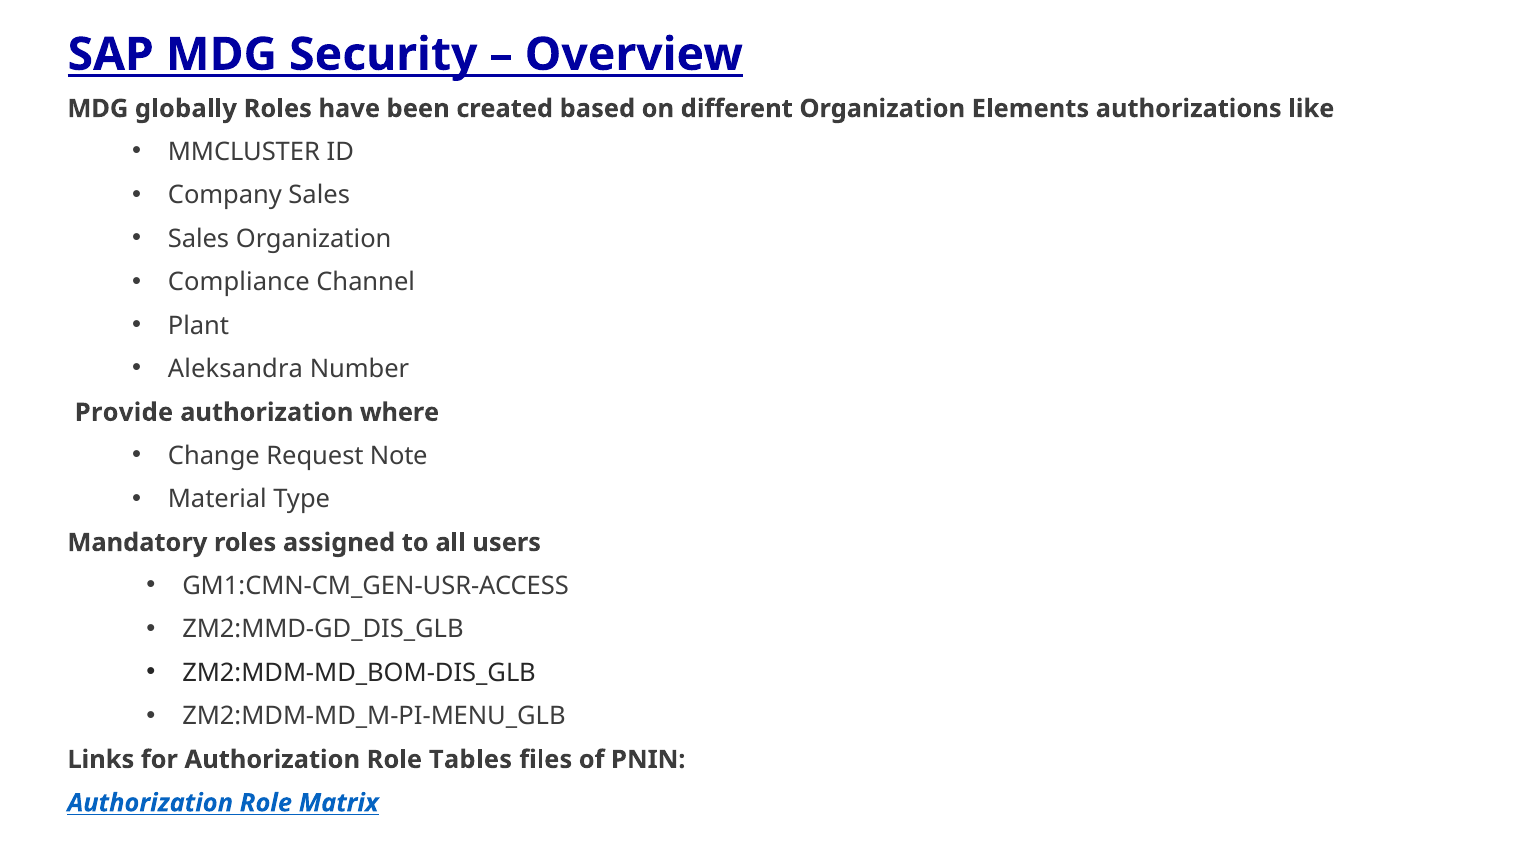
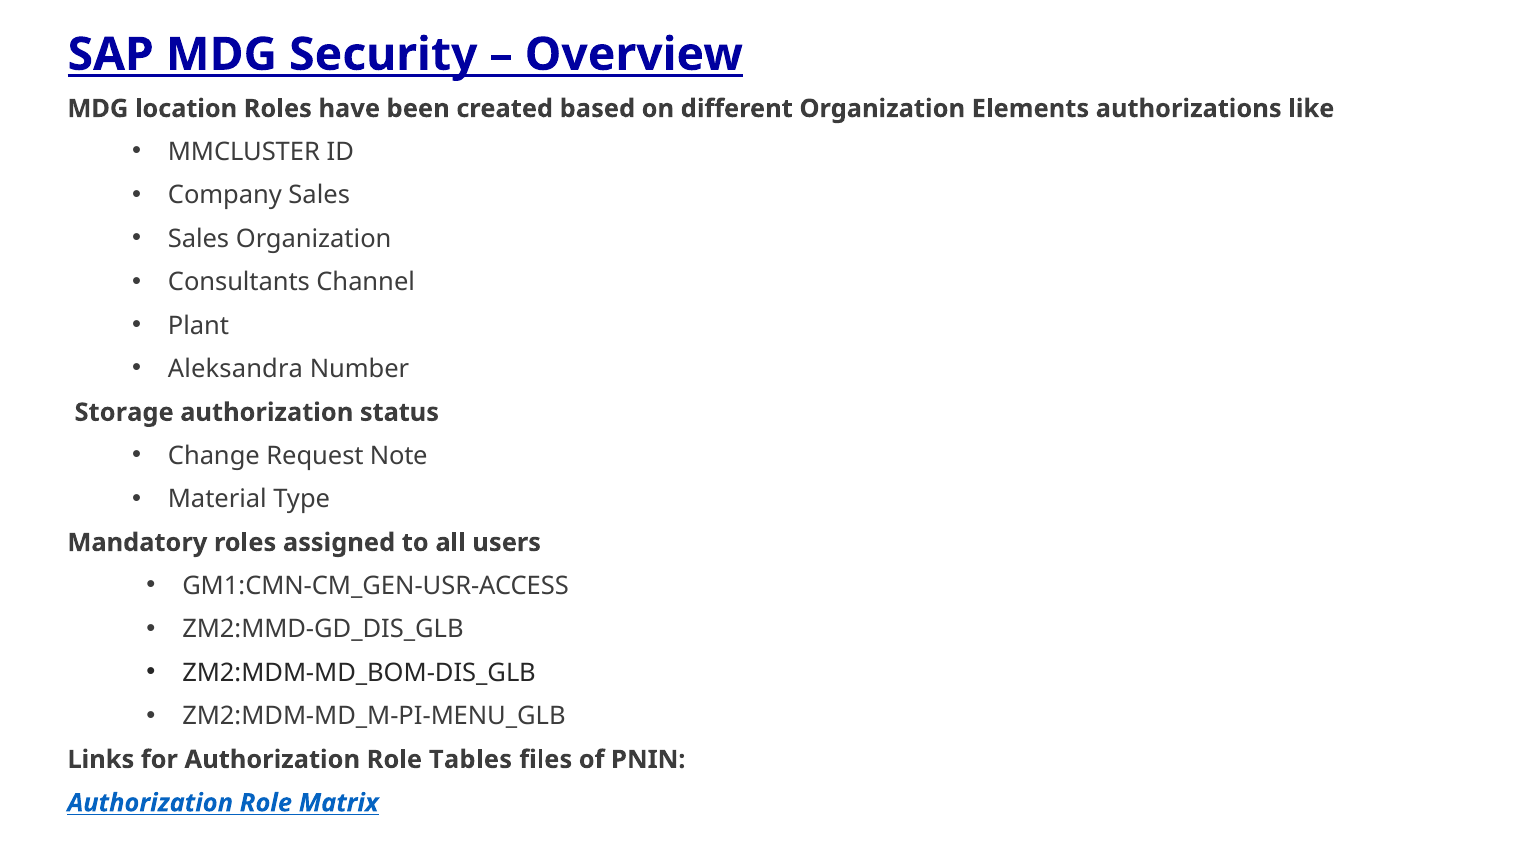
globally: globally -> location
Compliance: Compliance -> Consultants
Provide: Provide -> Storage
where: where -> status
